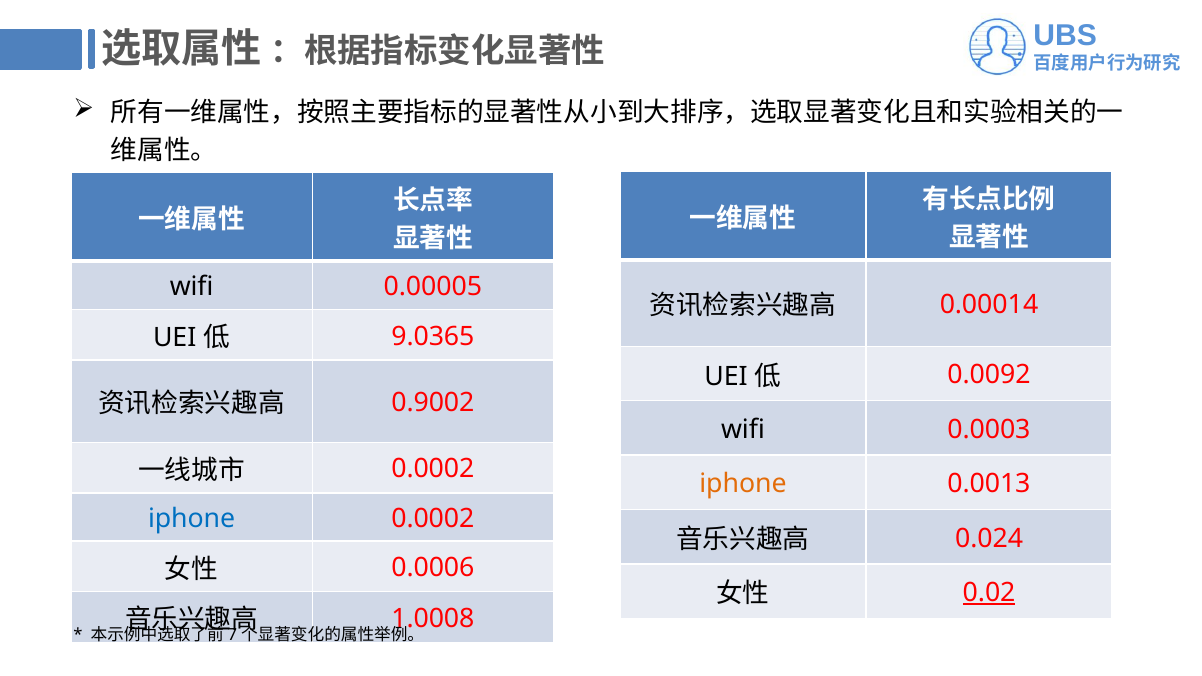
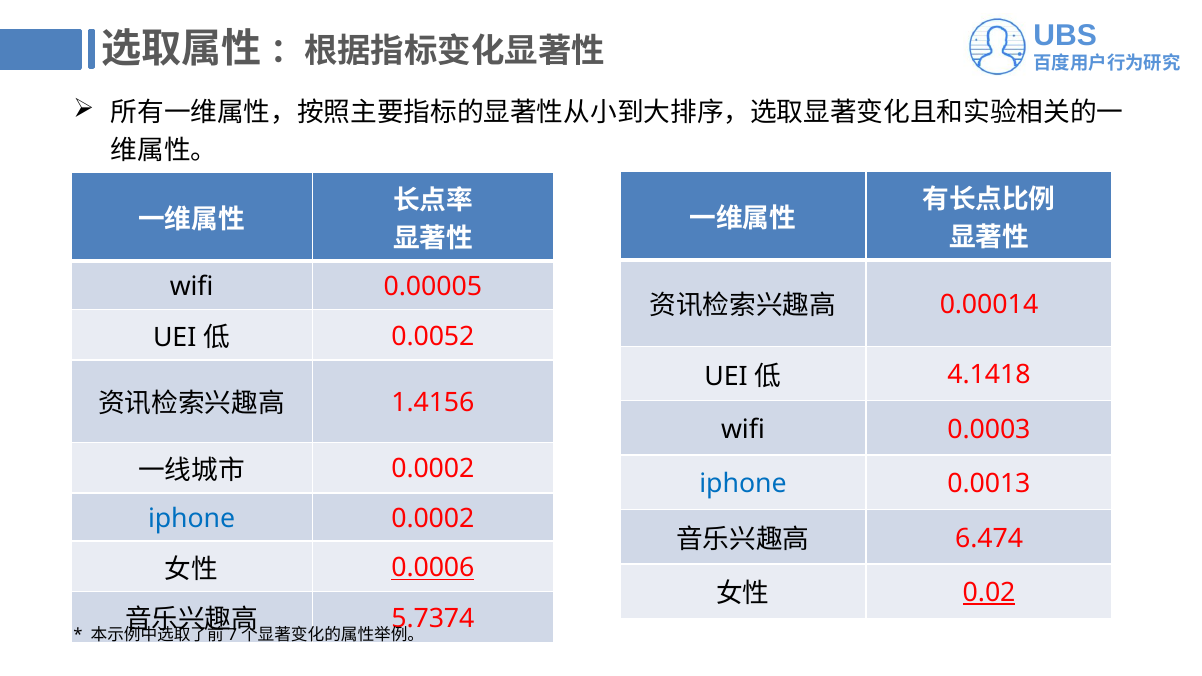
9.0365: 9.0365 -> 0.0052
0.0092: 0.0092 -> 4.1418
0.9002: 0.9002 -> 1.4156
iphone at (743, 484) colour: orange -> blue
0.024: 0.024 -> 6.474
0.0006 underline: none -> present
1.0008: 1.0008 -> 5.7374
